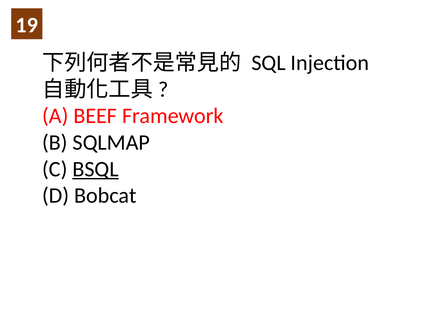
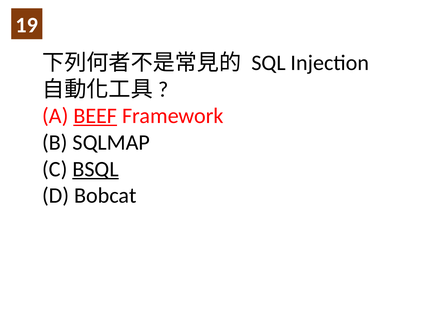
BEEF underline: none -> present
